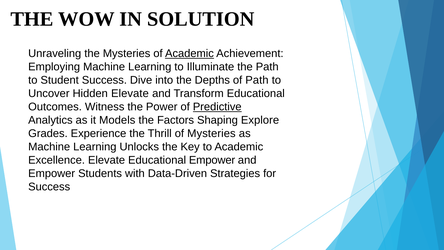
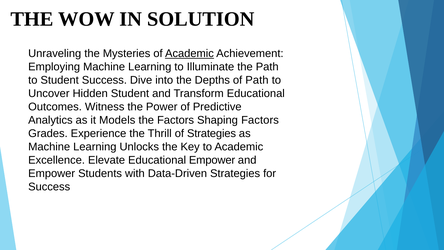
Hidden Elevate: Elevate -> Student
Predictive underline: present -> none
Shaping Explore: Explore -> Factors
of Mysteries: Mysteries -> Strategies
